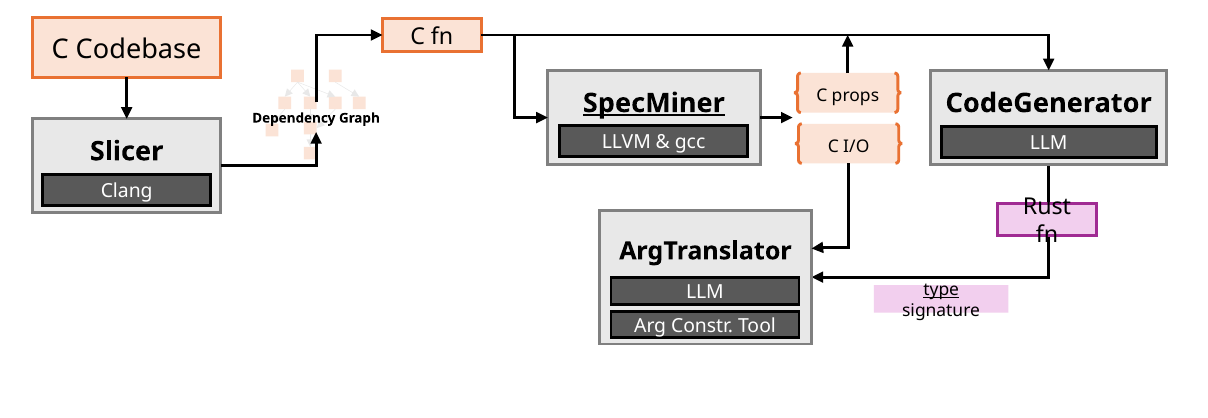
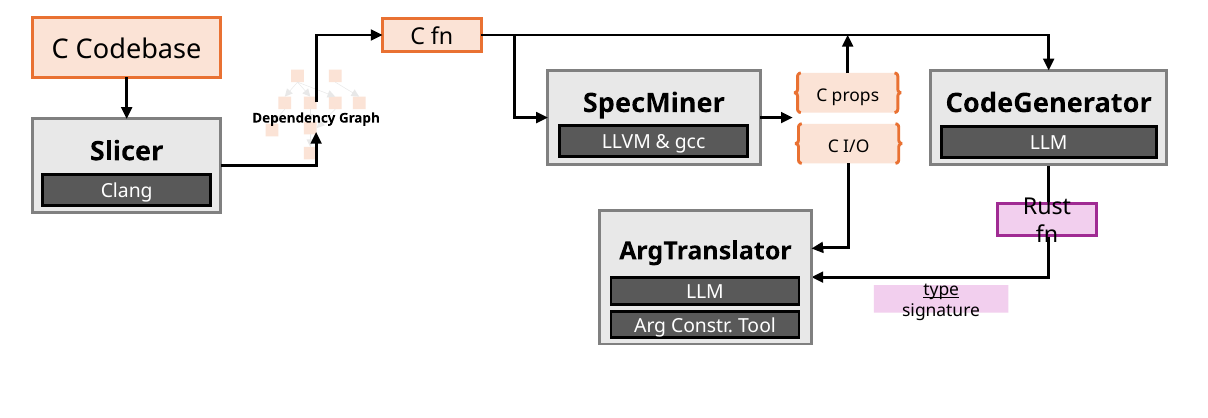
SpecMiner underline: present -> none
